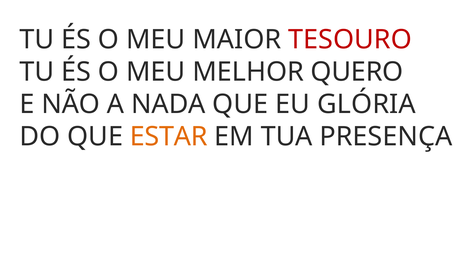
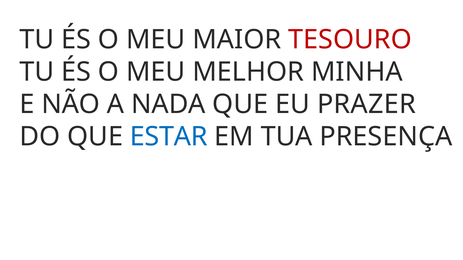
QUERO: QUERO -> MINHA
GLÓRIA: GLÓRIA -> PRAZER
ESTAR colour: orange -> blue
